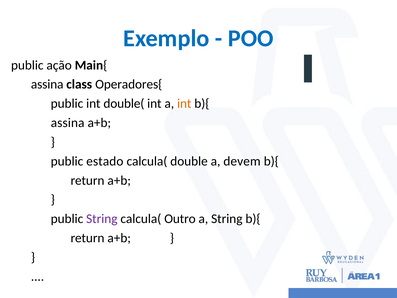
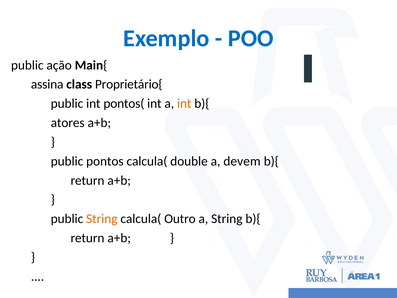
Operadores{: Operadores{ -> Proprietário{
double(: double( -> pontos(
assina at (68, 123): assina -> atores
estado: estado -> pontos
String at (102, 219) colour: purple -> orange
